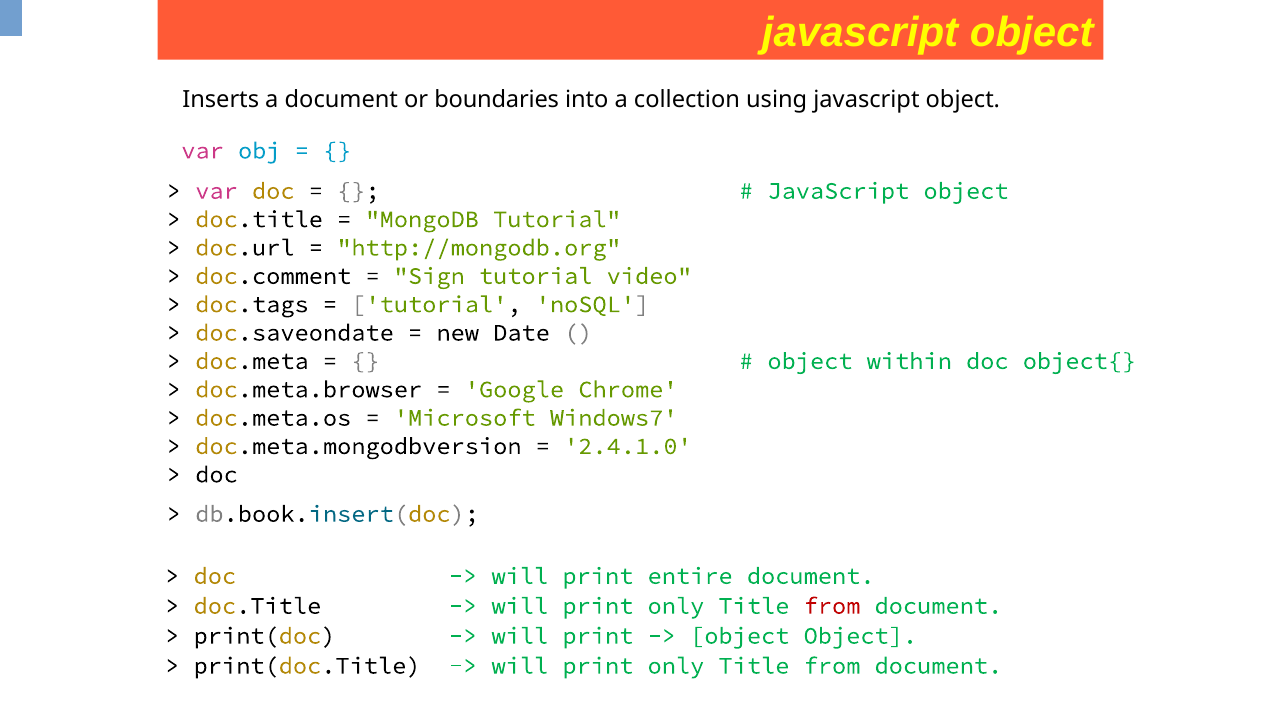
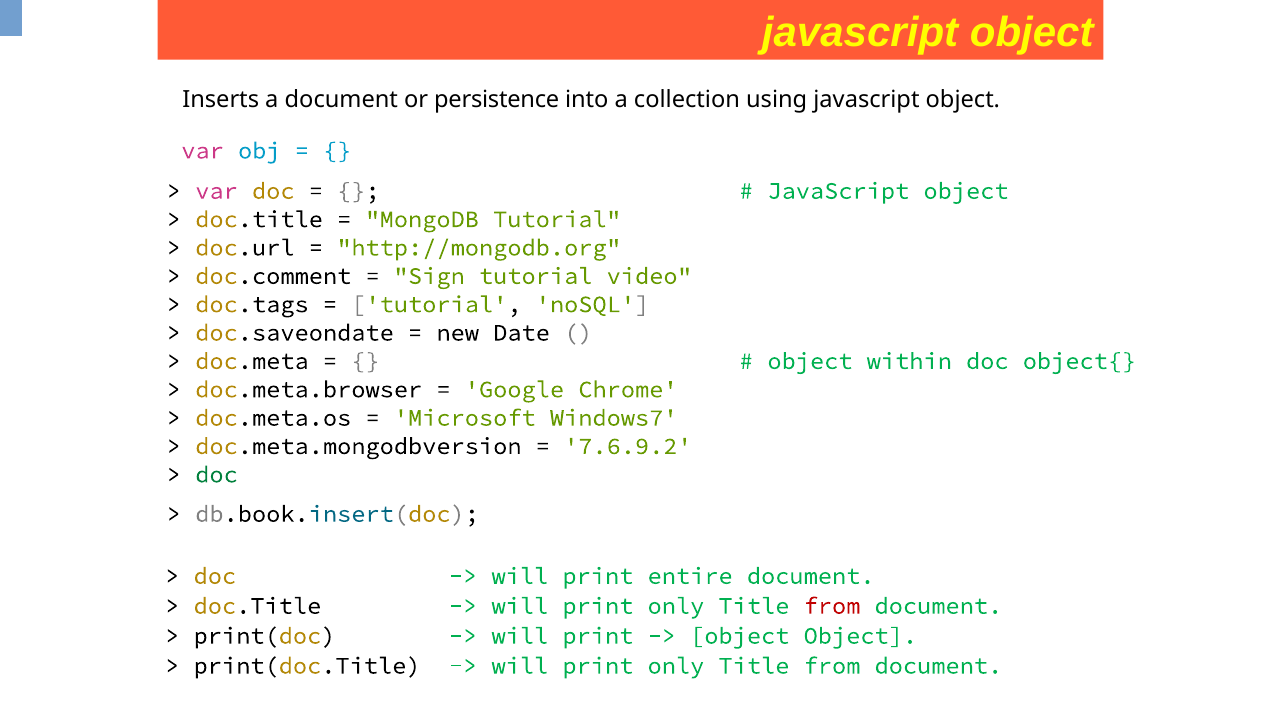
boundaries: boundaries -> persistence
2.4.1.0: 2.4.1.0 -> 7.6.9.2
doc at (217, 475) colour: black -> green
